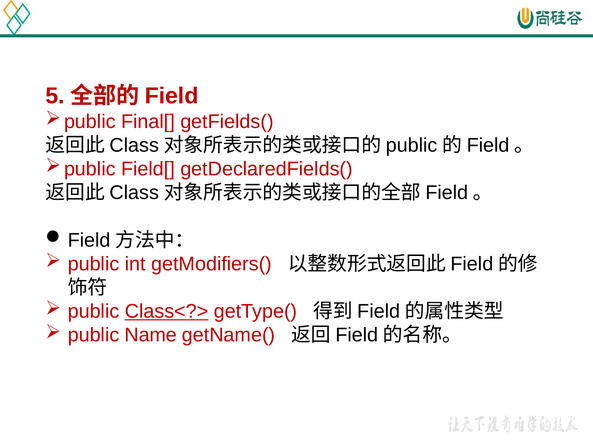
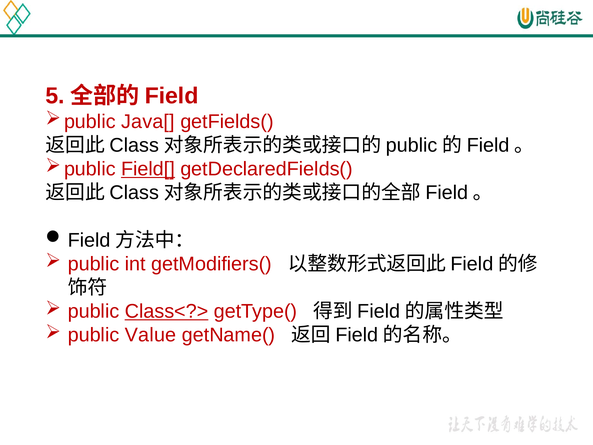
Final[: Final[ -> Java[
Field[ underline: none -> present
Name: Name -> Value
